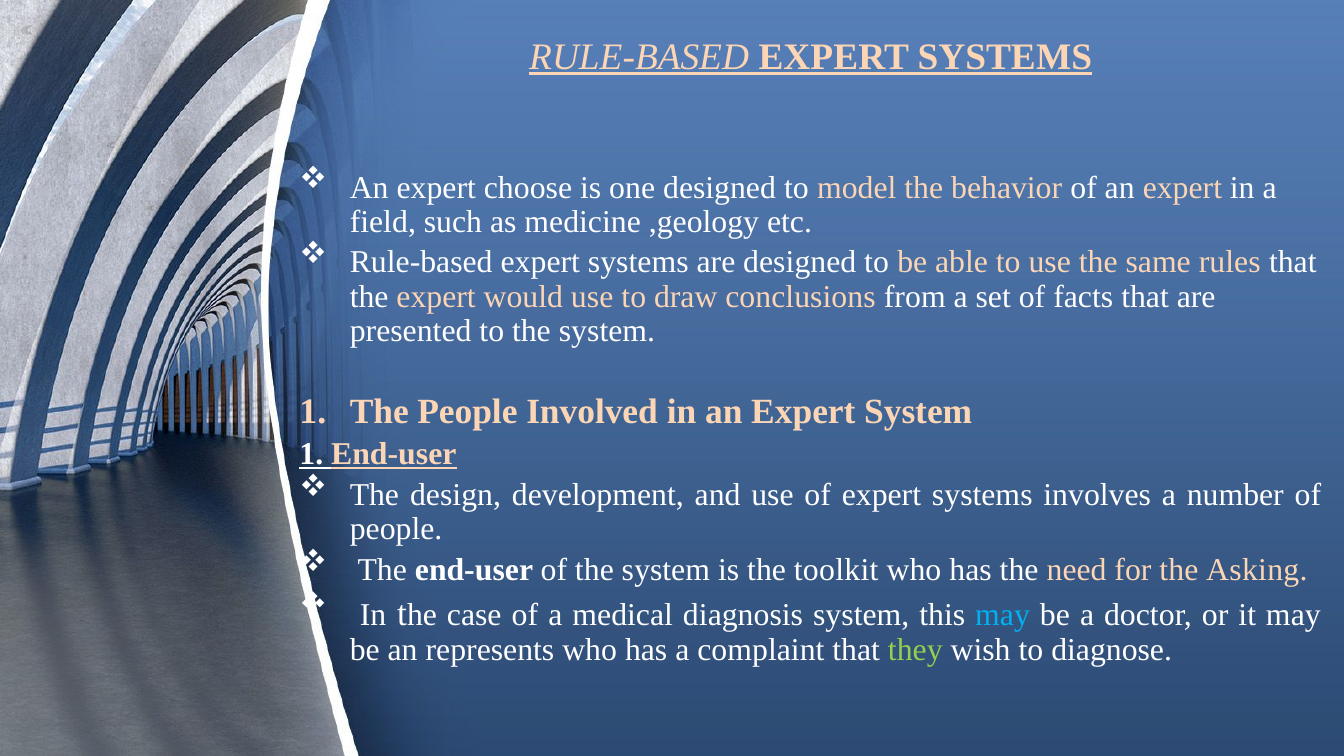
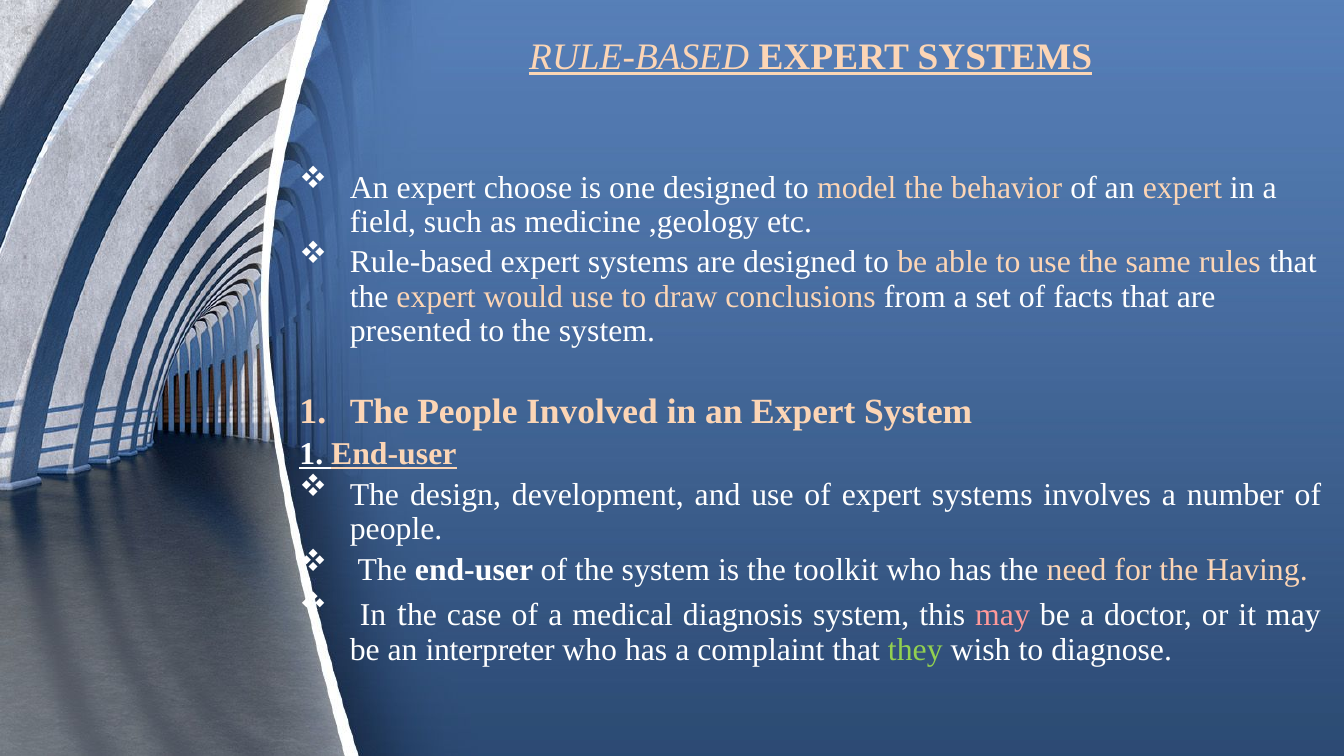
Asking: Asking -> Having
may at (1003, 615) colour: light blue -> pink
represents: represents -> interpreter
